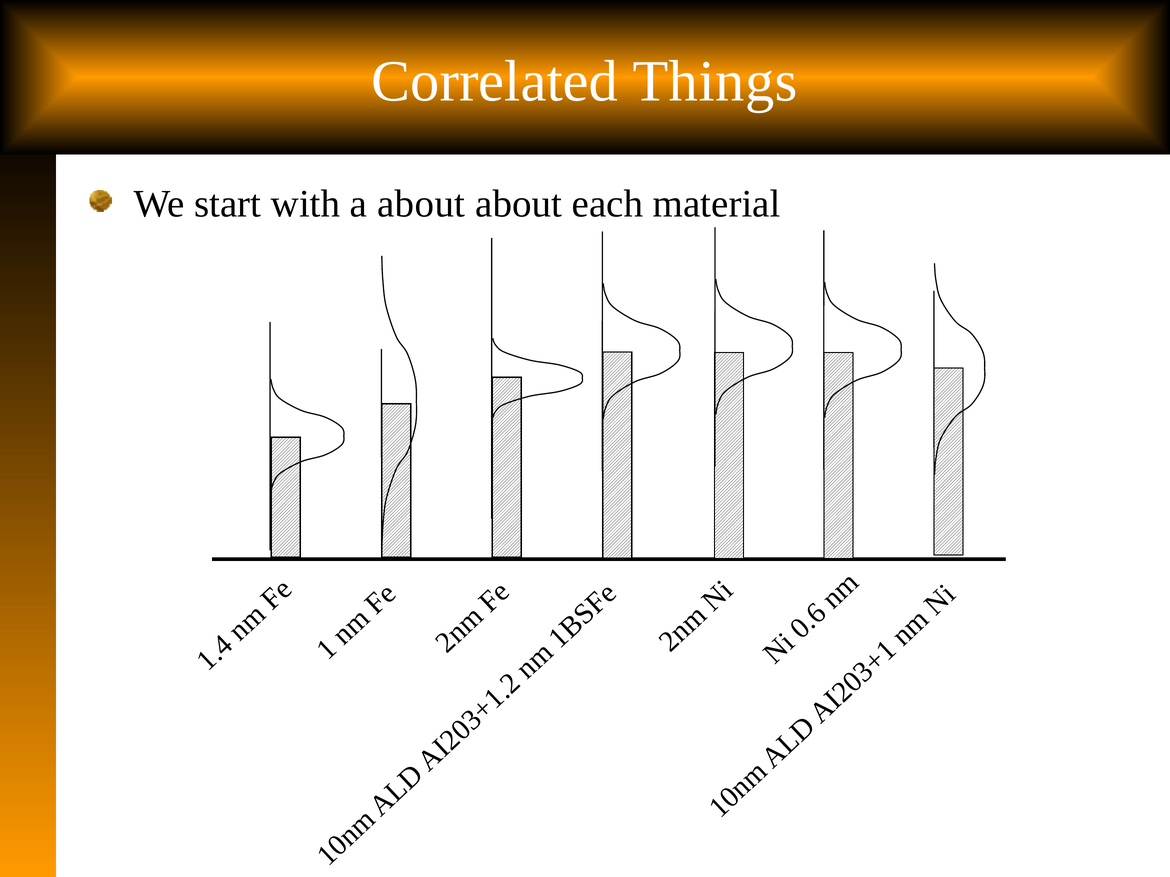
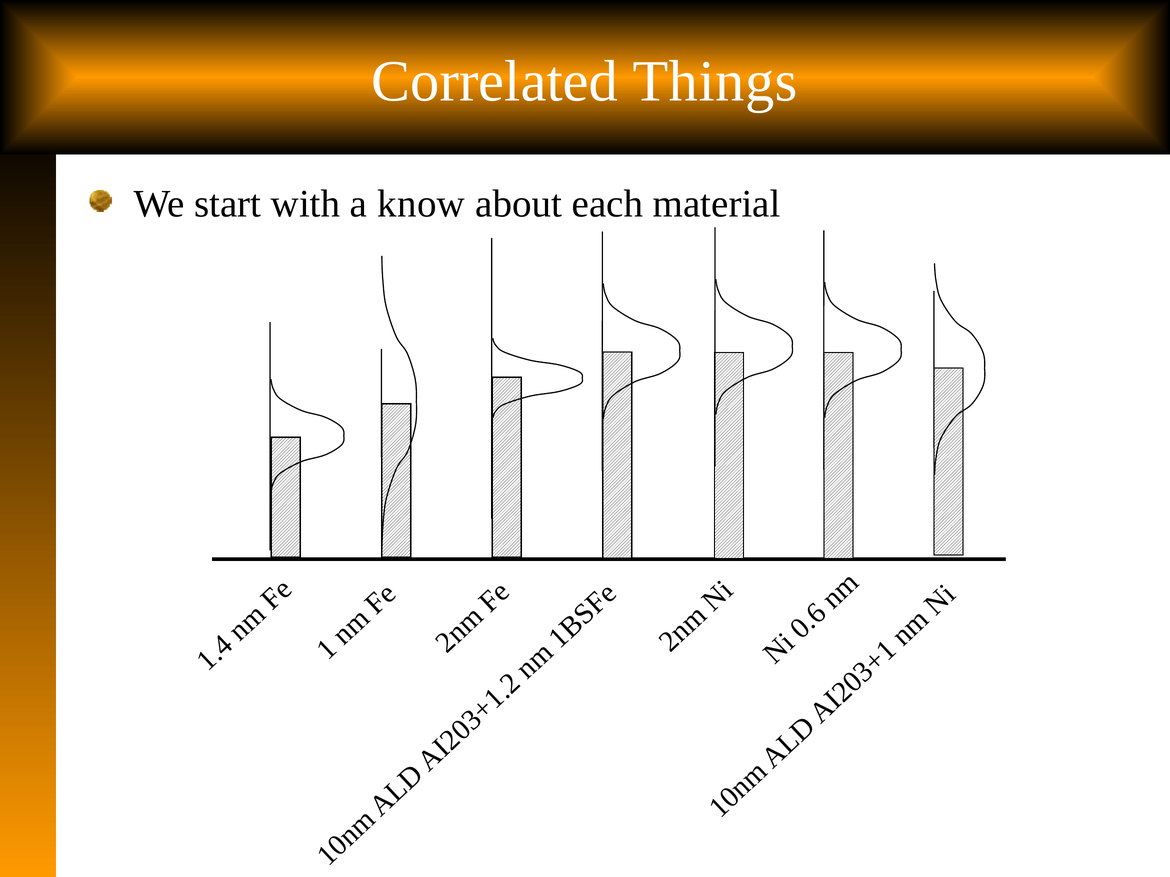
a about: about -> know
